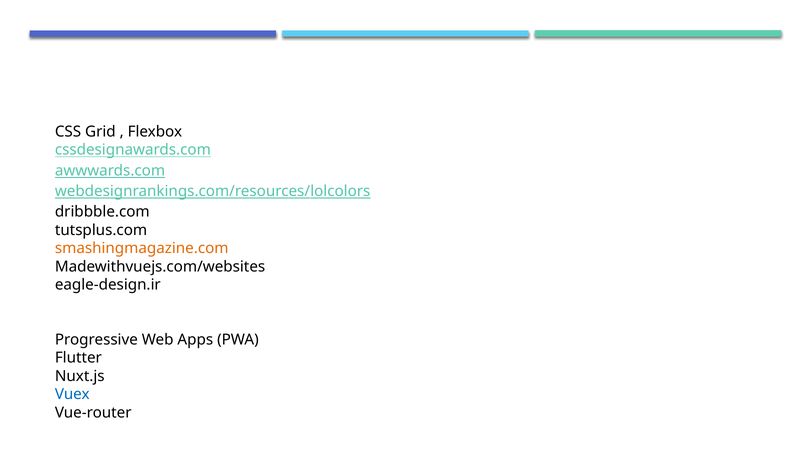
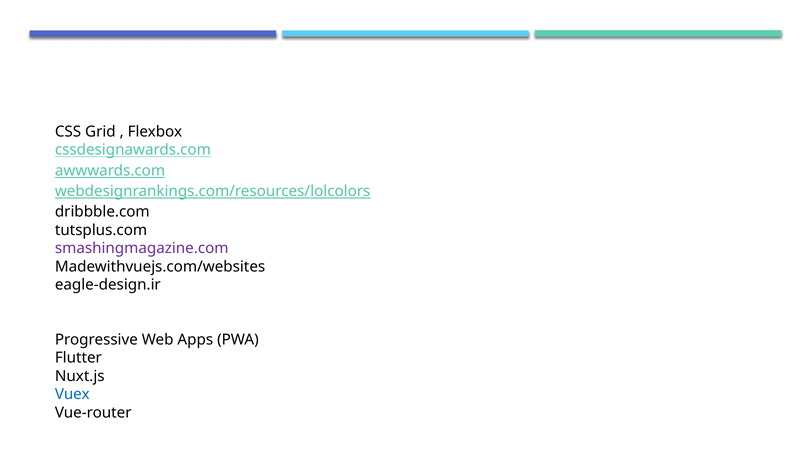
smashingmagazine.com colour: orange -> purple
